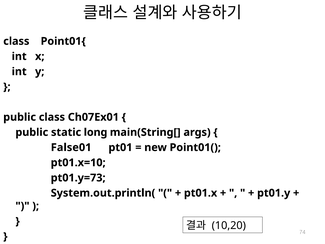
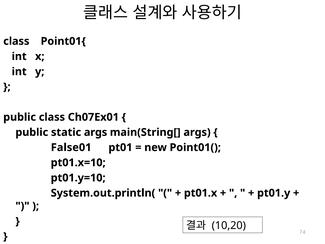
static long: long -> args
pt01.y=73: pt01.y=73 -> pt01.y=10
